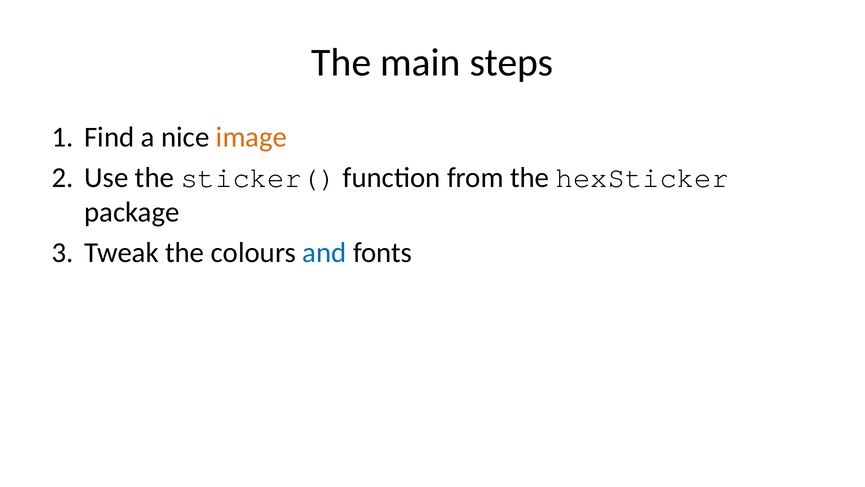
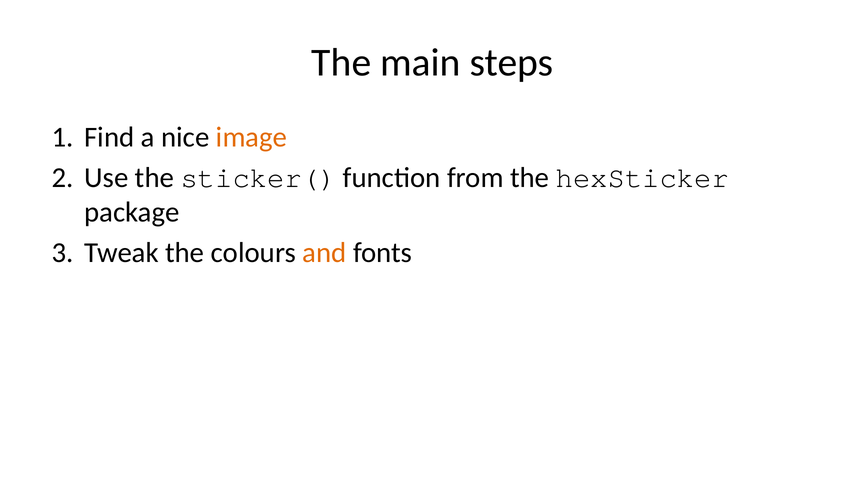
and colour: blue -> orange
